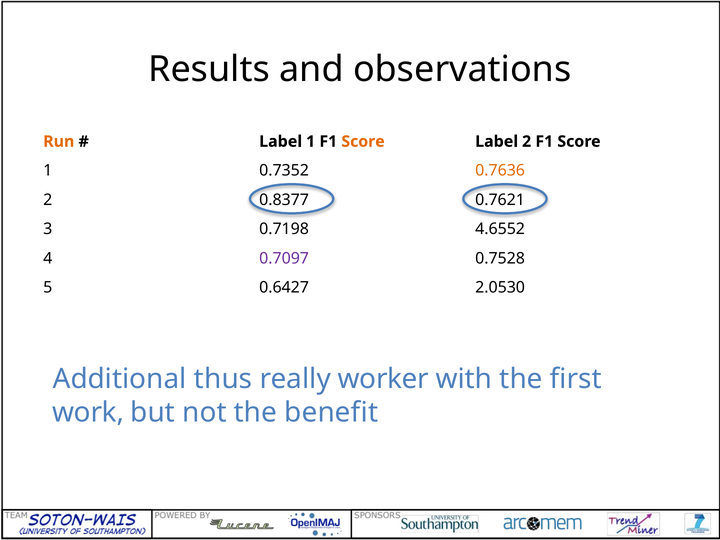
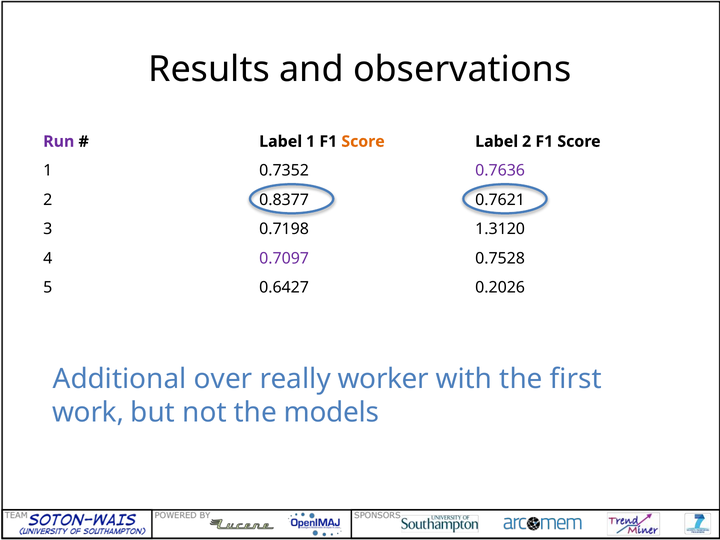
Run colour: orange -> purple
0.7636 colour: orange -> purple
4.6552: 4.6552 -> 1.3120
2.0530: 2.0530 -> 0.2026
thus: thus -> over
benefit: benefit -> models
